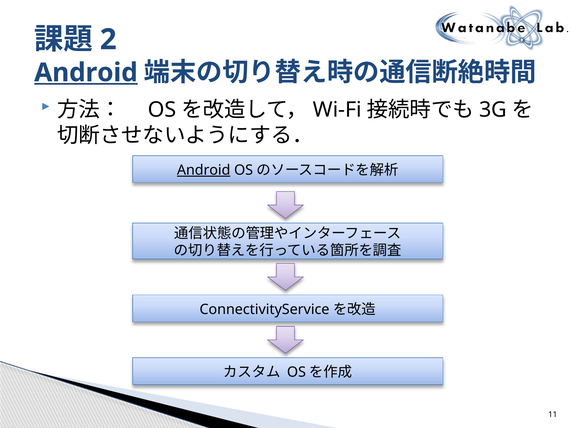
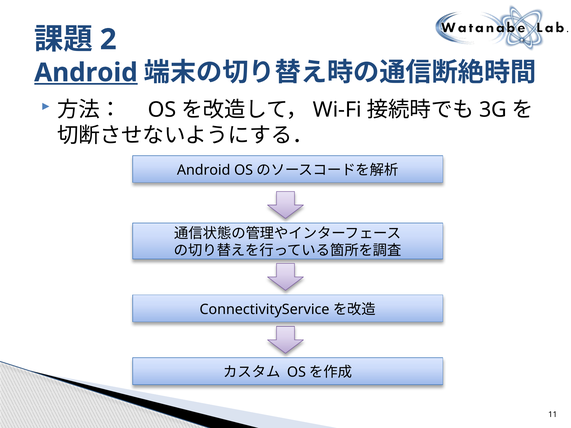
Android at (204, 170) underline: present -> none
